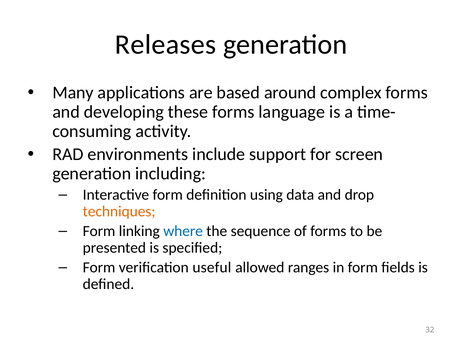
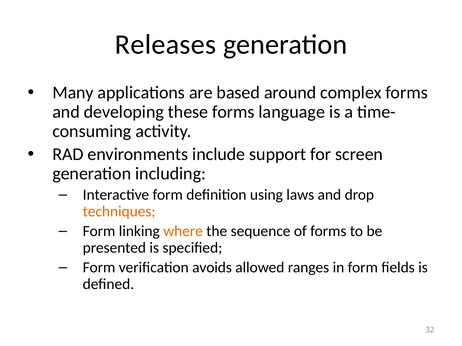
data: data -> laws
where colour: blue -> orange
useful: useful -> avoids
